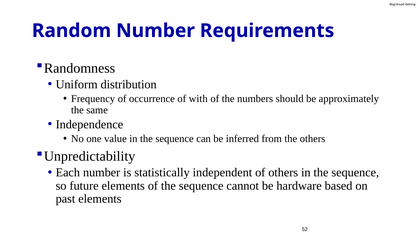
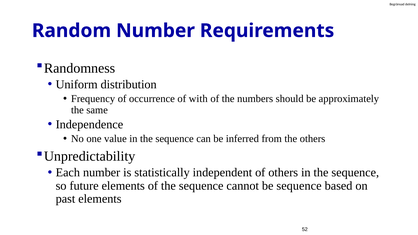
be hardware: hardware -> sequence
